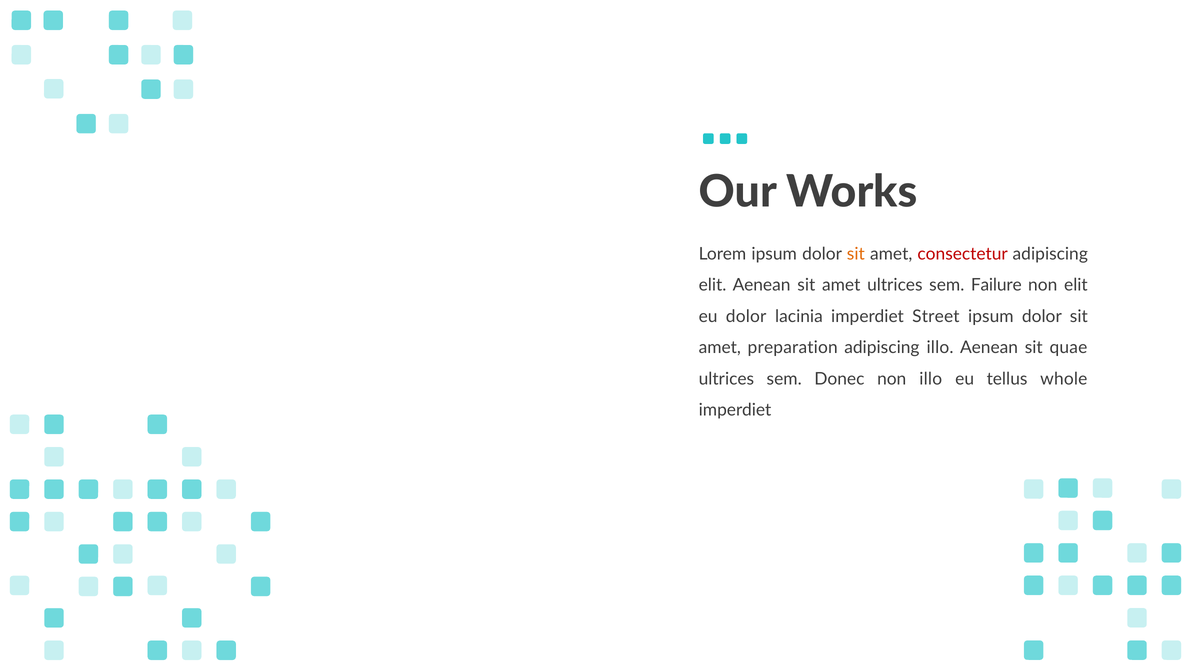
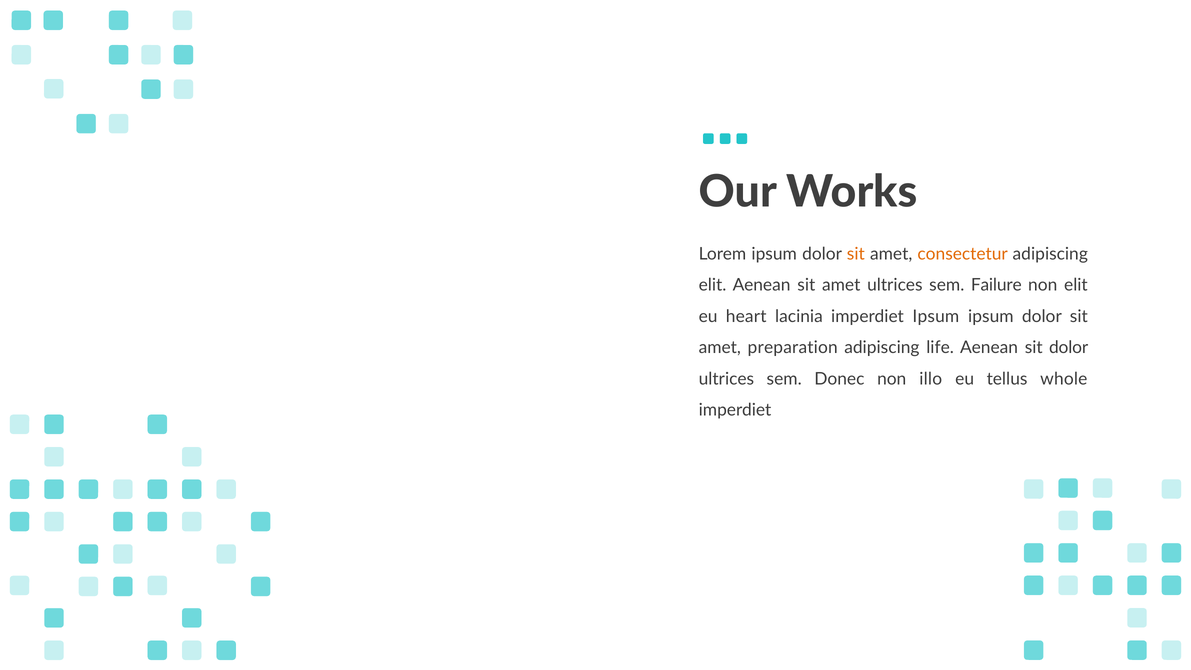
consectetur colour: red -> orange
eu dolor: dolor -> heart
imperdiet Street: Street -> Ipsum
adipiscing illo: illo -> life
sit quae: quae -> dolor
